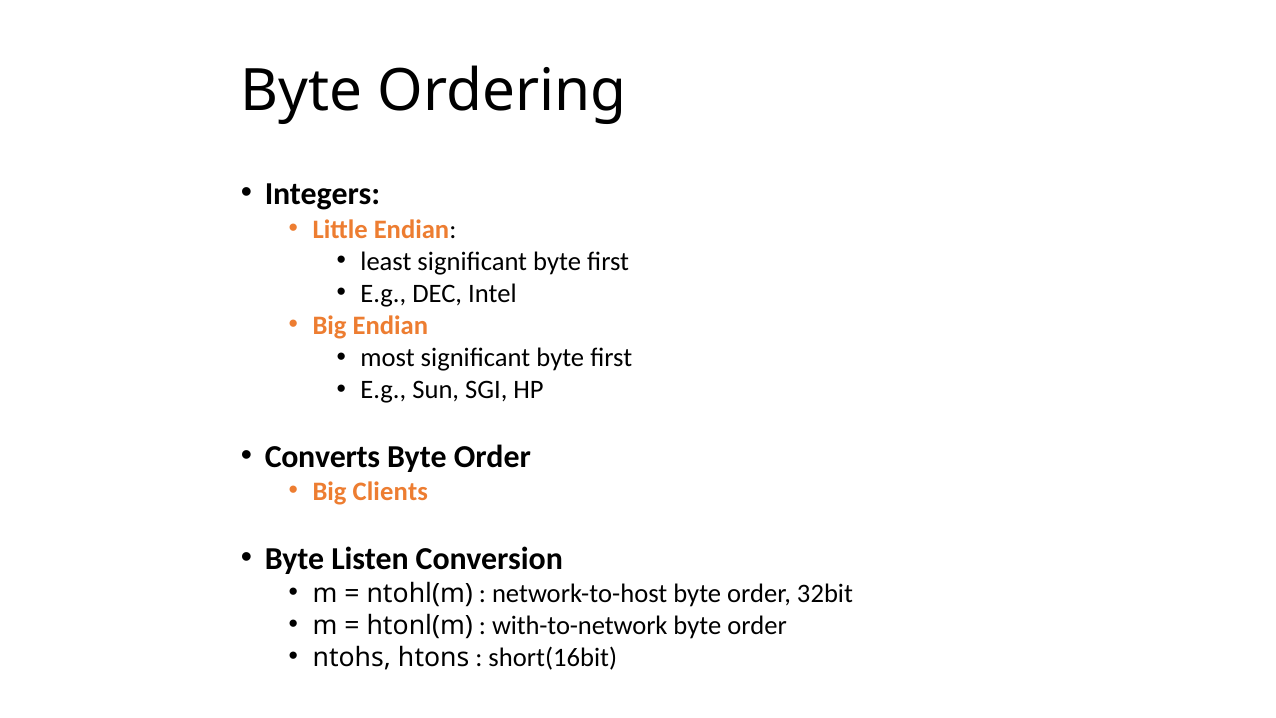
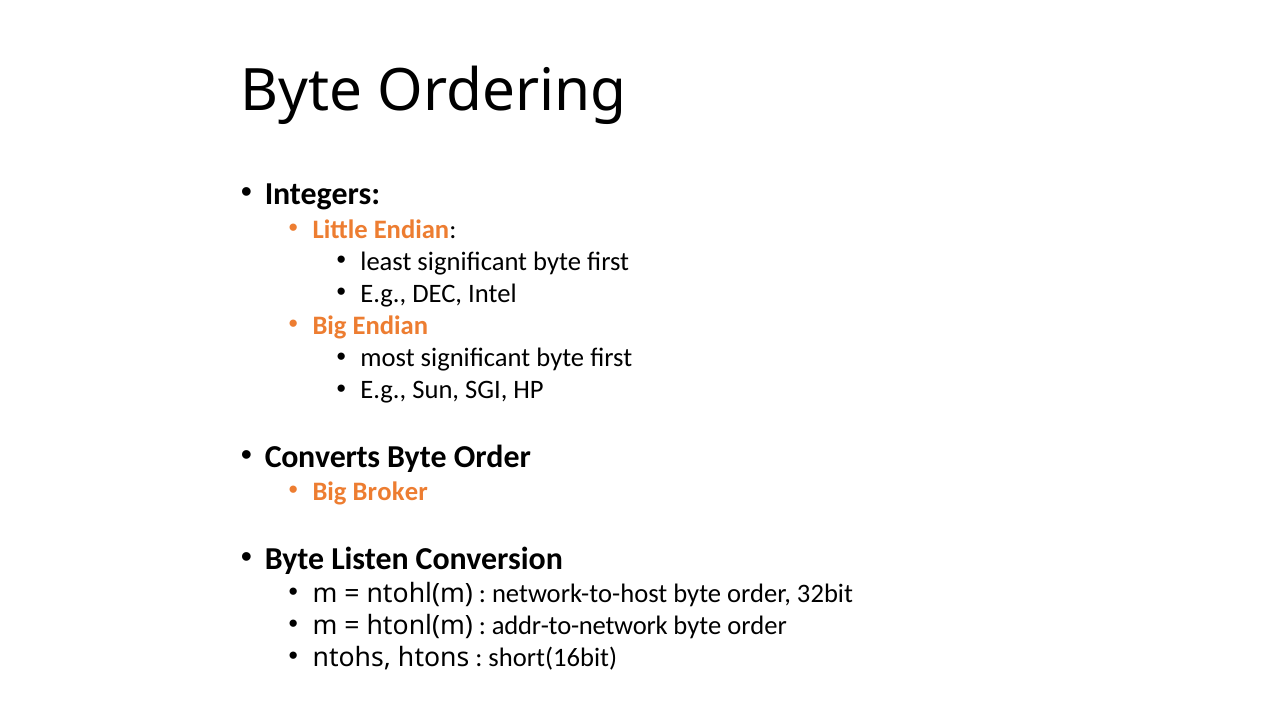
Clients: Clients -> Broker
with-to-network: with-to-network -> addr-to-network
